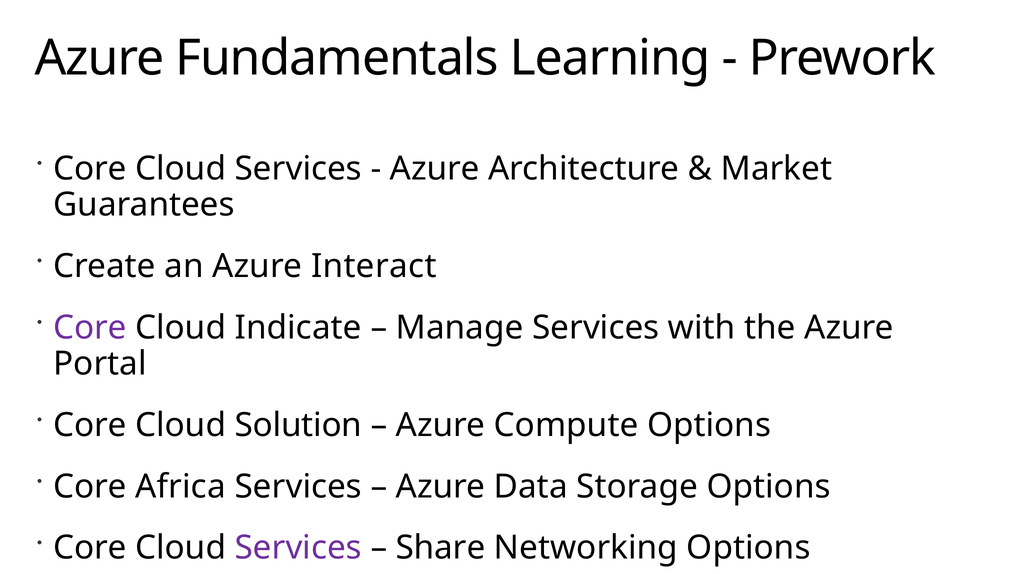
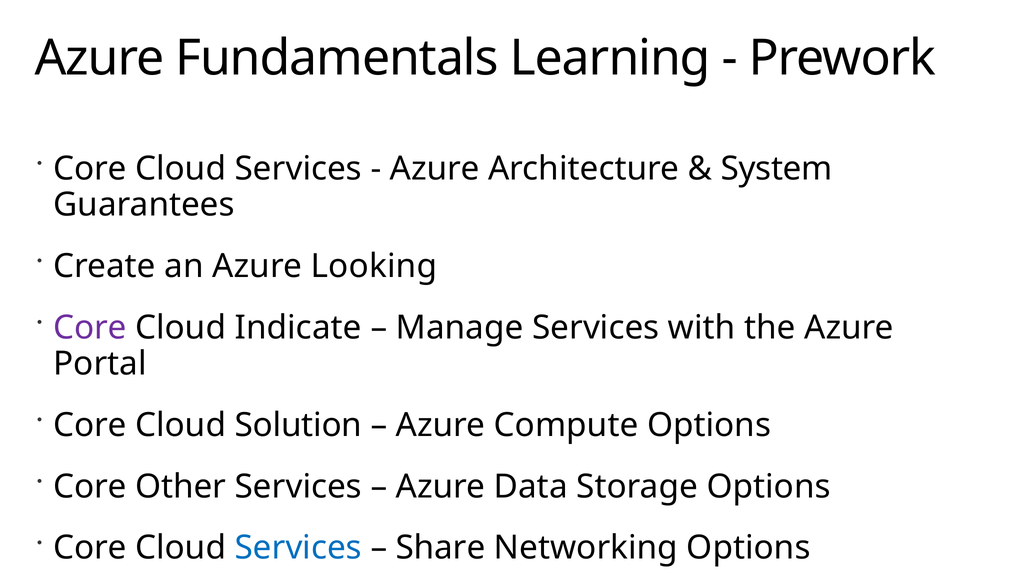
Market: Market -> System
Interact: Interact -> Looking
Africa: Africa -> Other
Services at (298, 548) colour: purple -> blue
